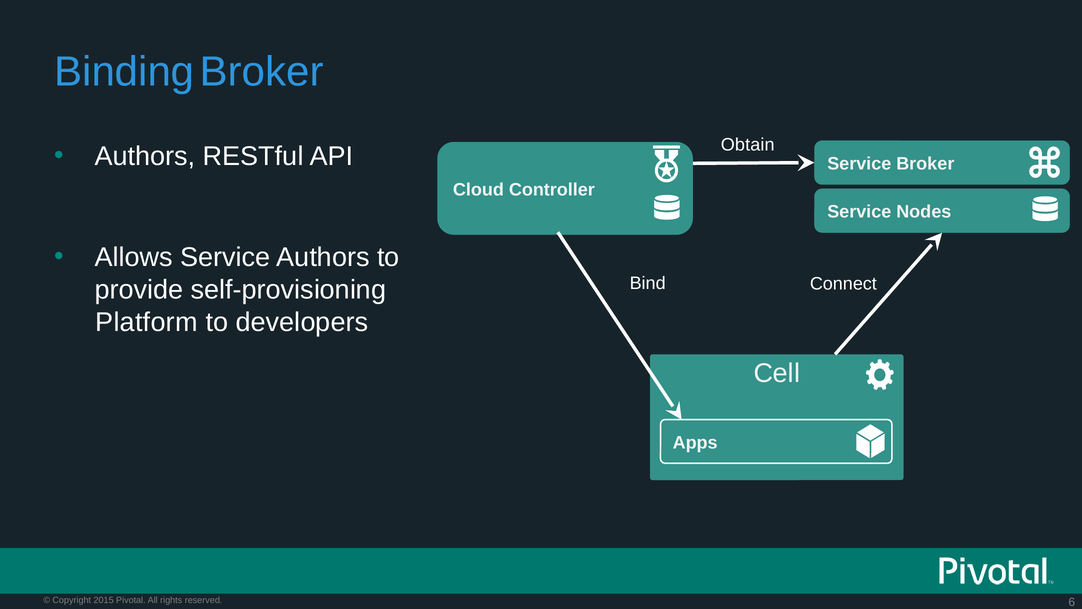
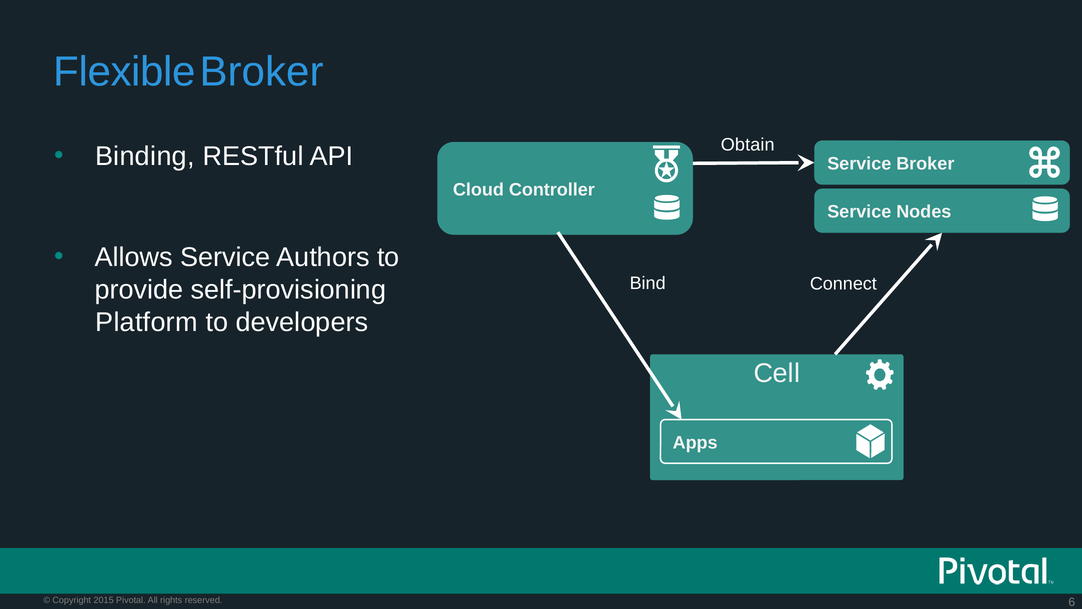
Binding: Binding -> Flexible
Authors at (145, 156): Authors -> Binding
